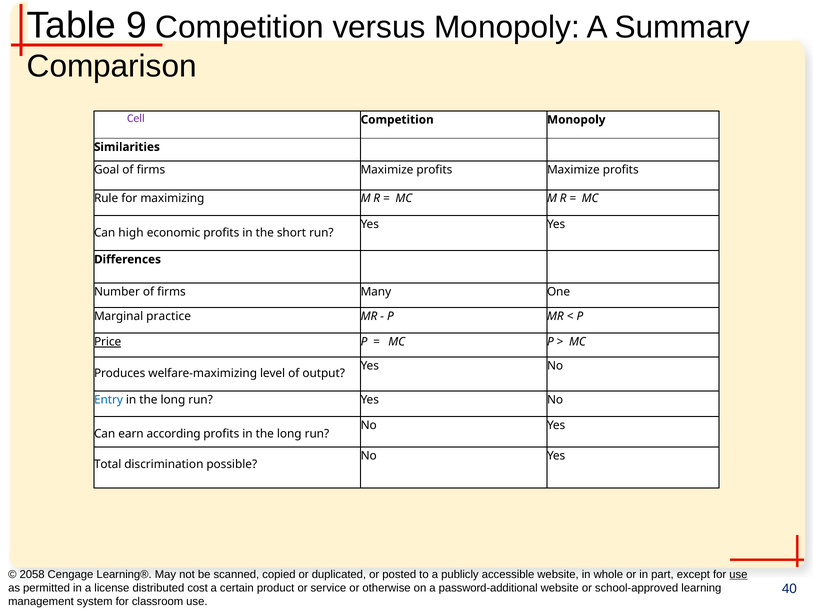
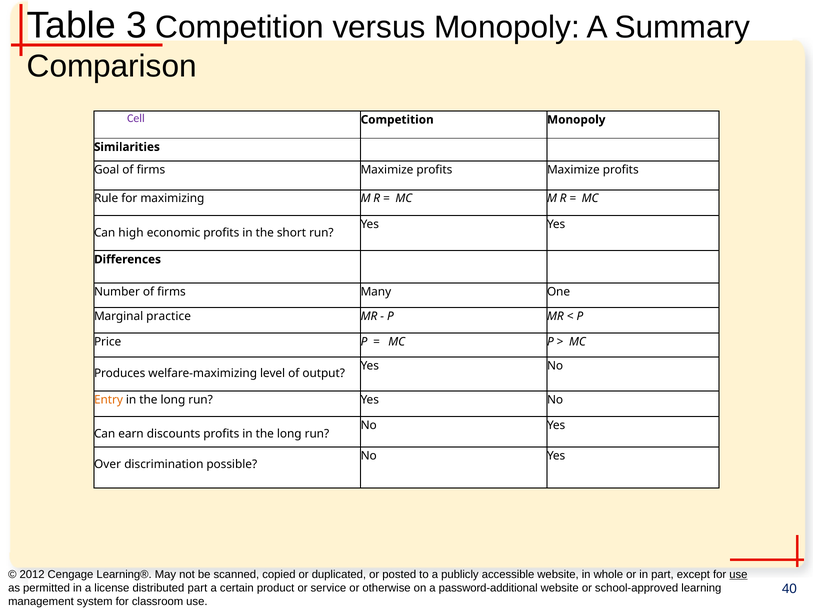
9: 9 -> 3
Price underline: present -> none
Entry colour: blue -> orange
according: according -> discounts
Total: Total -> Over
2058: 2058 -> 2012
distributed cost: cost -> part
